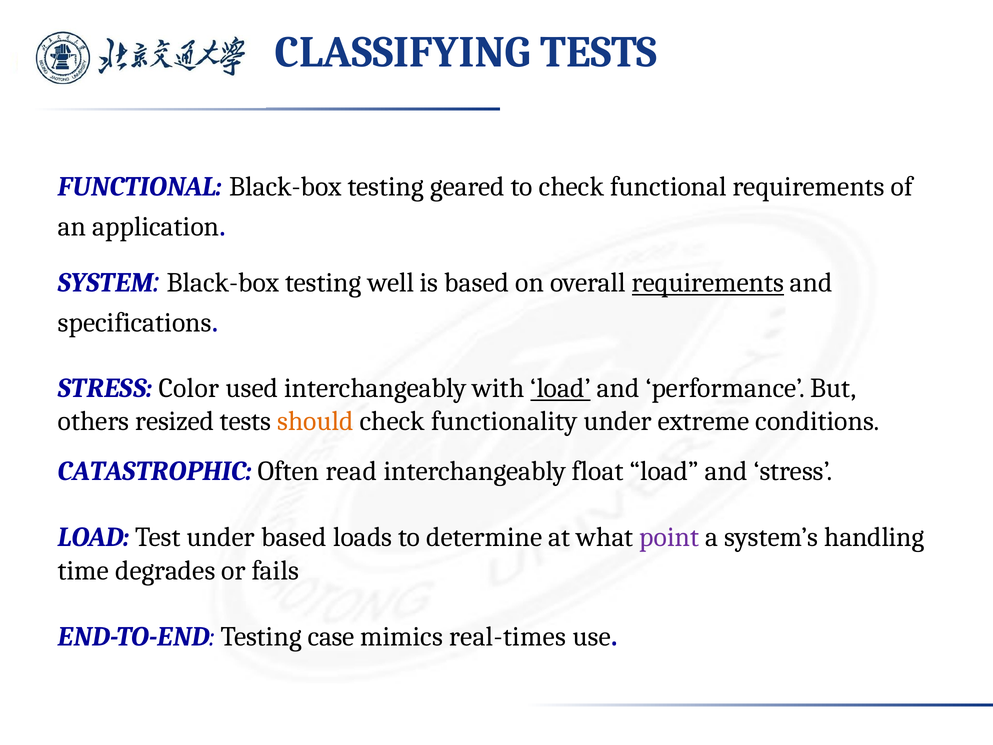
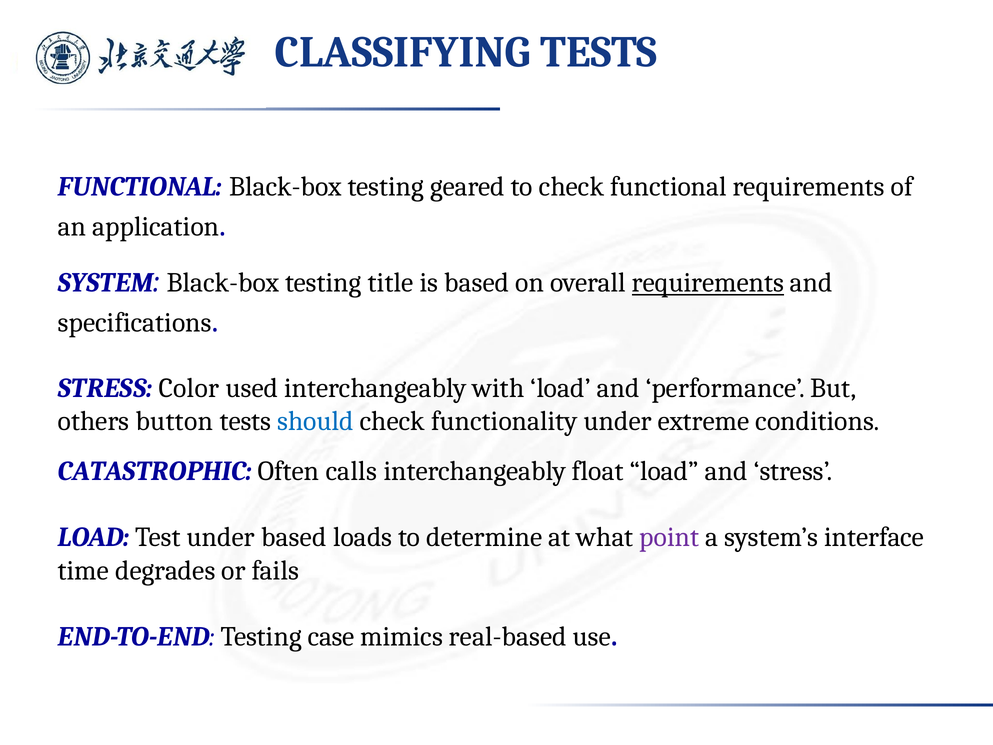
well: well -> title
load at (561, 388) underline: present -> none
resized: resized -> button
should colour: orange -> blue
read: read -> calls
handling: handling -> interface
real-times: real-times -> real-based
